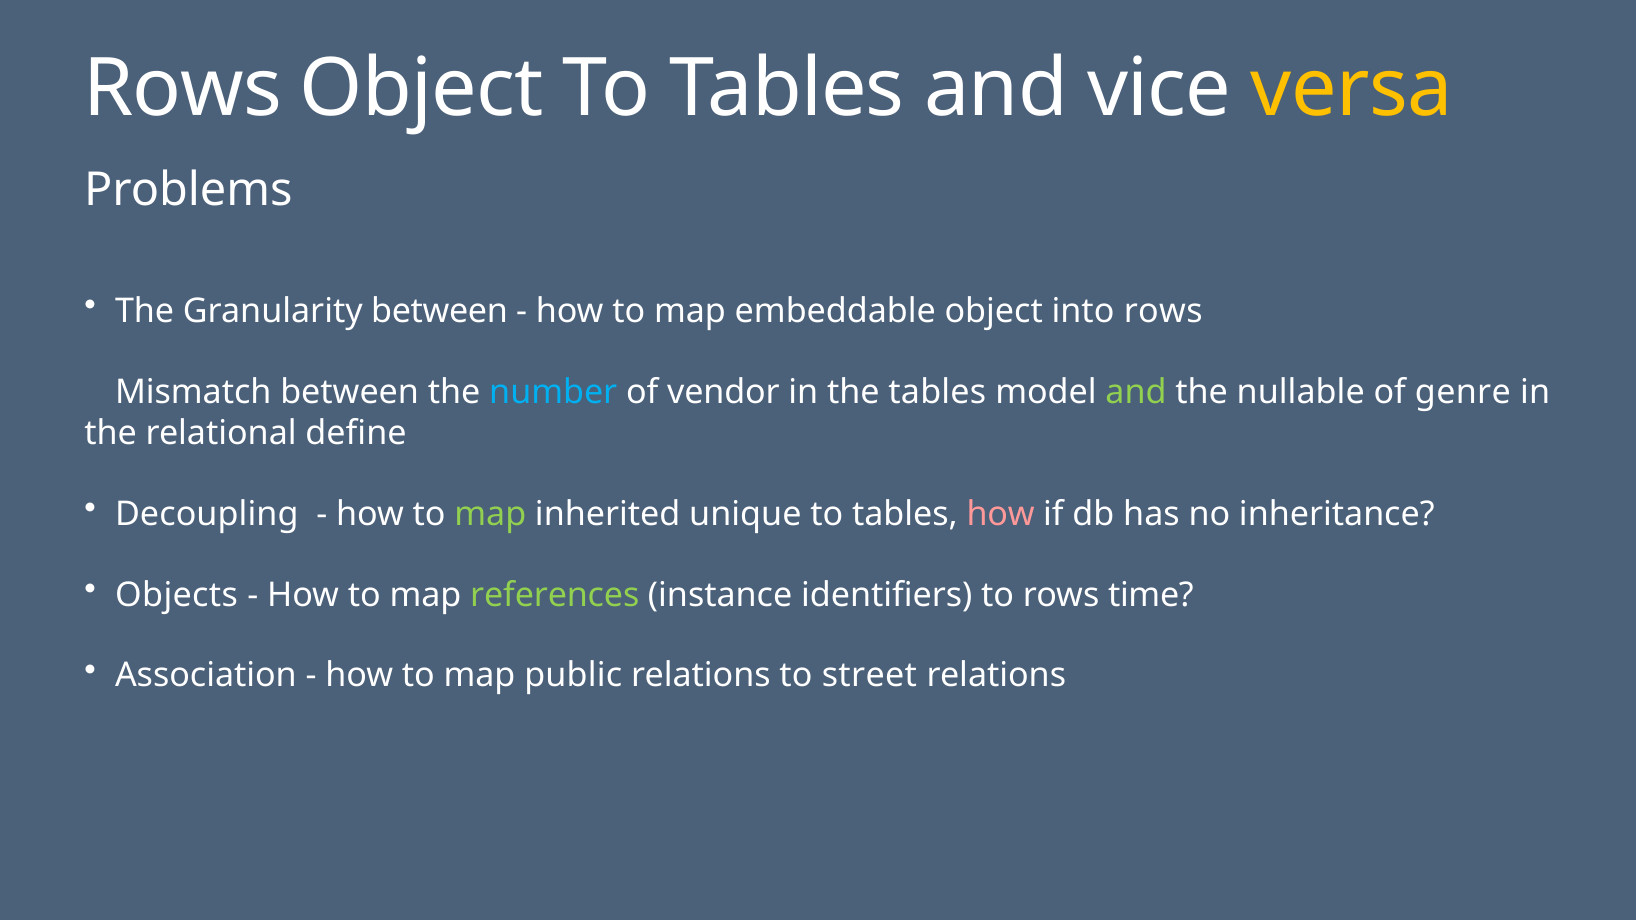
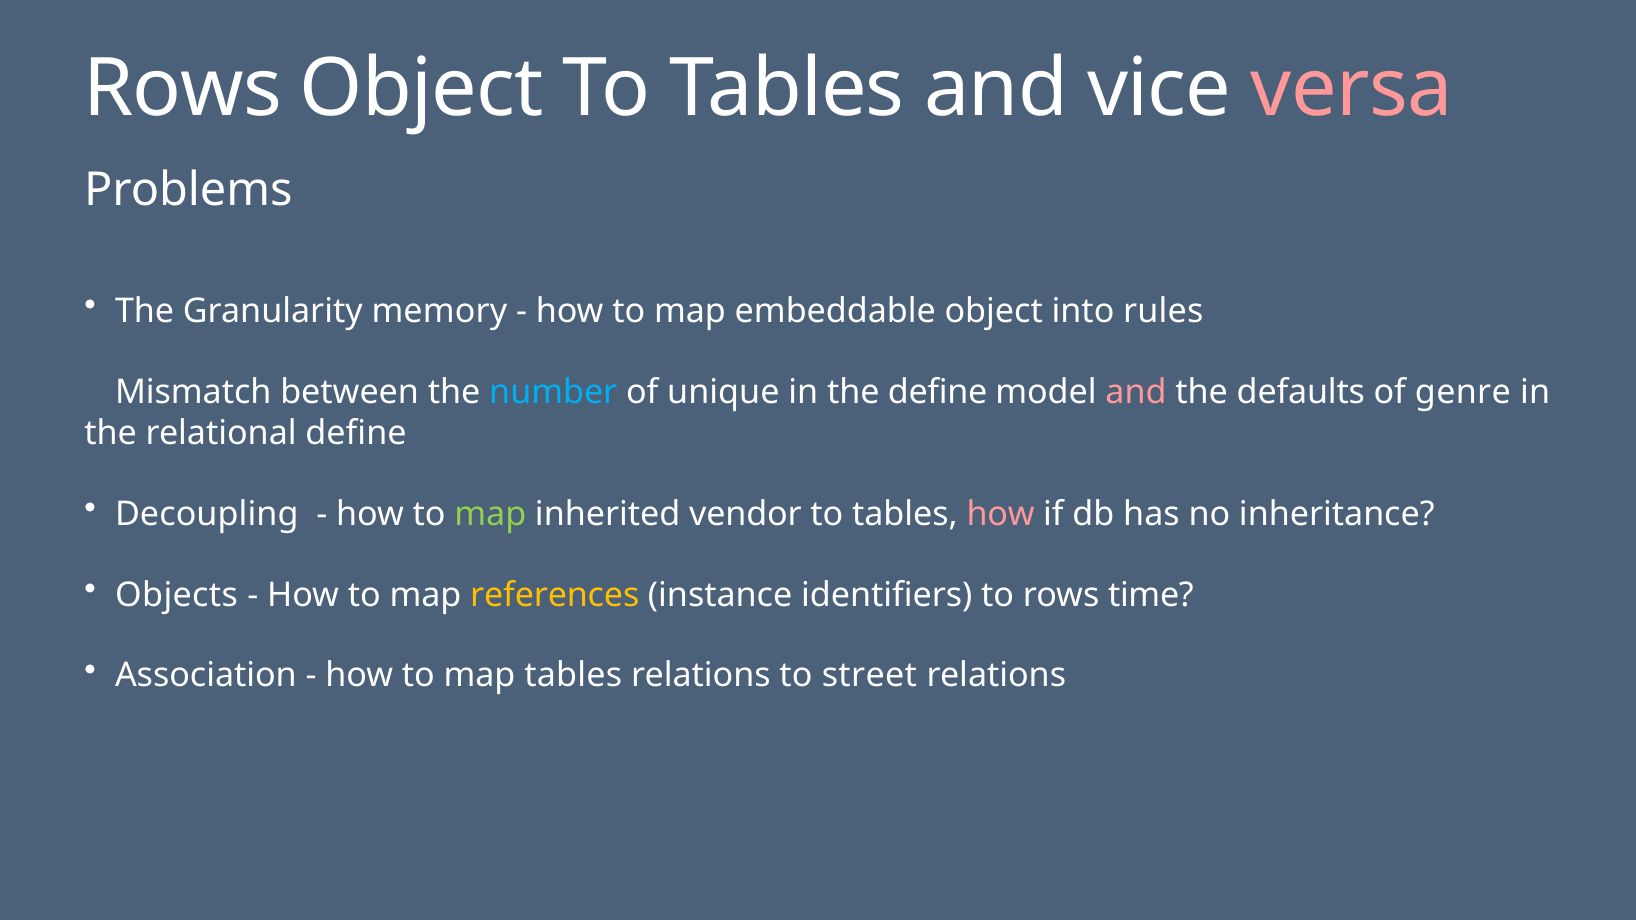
versa colour: yellow -> pink
Granularity between: between -> memory
into rows: rows -> rules
vendor: vendor -> unique
the tables: tables -> define
and at (1136, 392) colour: light green -> pink
nullable: nullable -> defaults
unique: unique -> vendor
references colour: light green -> yellow
map public: public -> tables
